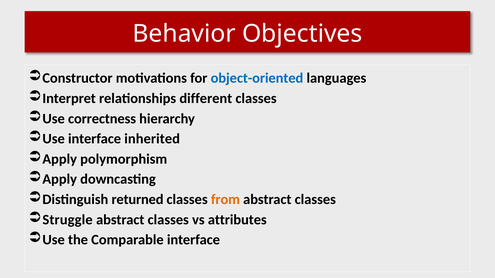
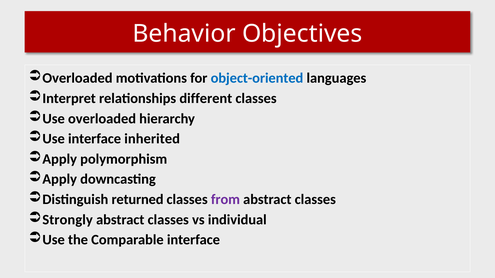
Constructor at (77, 78): Constructor -> Overloaded
Use correctness: correctness -> overloaded
from colour: orange -> purple
Struggle: Struggle -> Strongly
attributes: attributes -> individual
